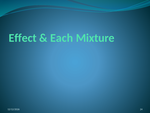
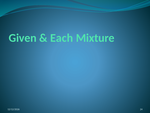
Effect: Effect -> Given
